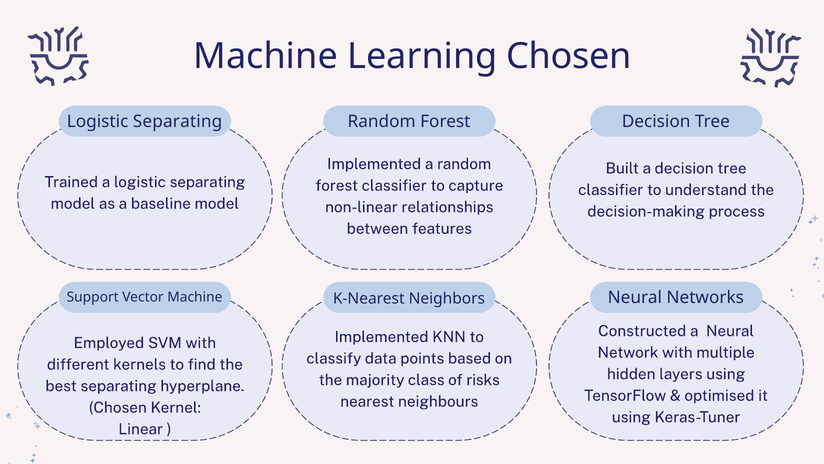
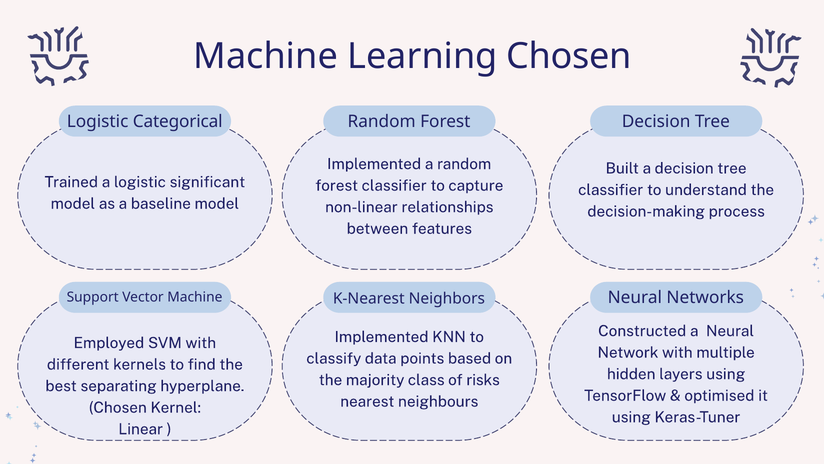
Separating at (178, 121): Separating -> Categorical
a logistic separating: separating -> significant
